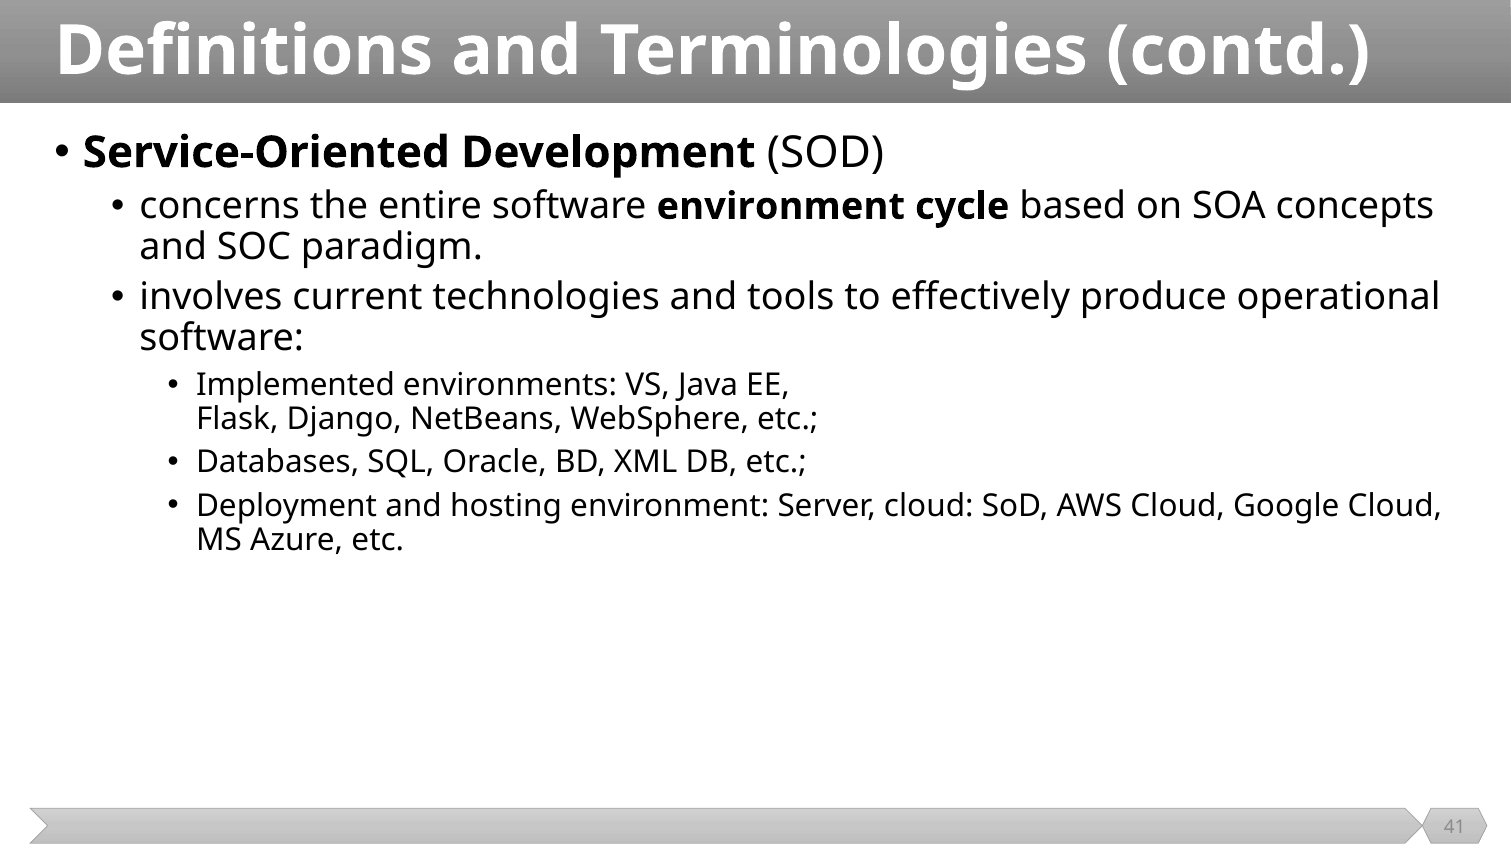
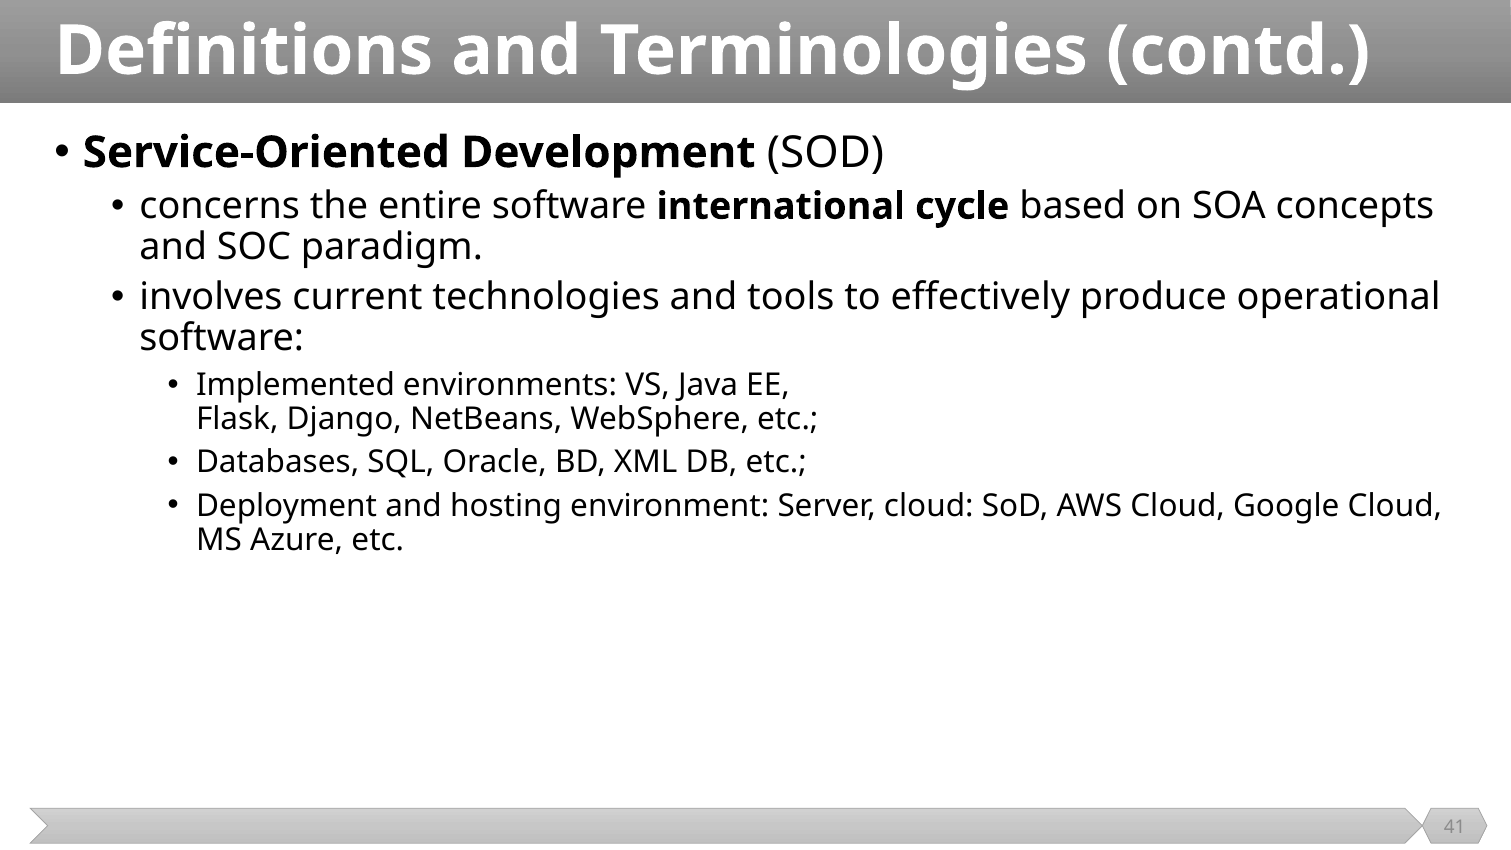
software environment: environment -> international
